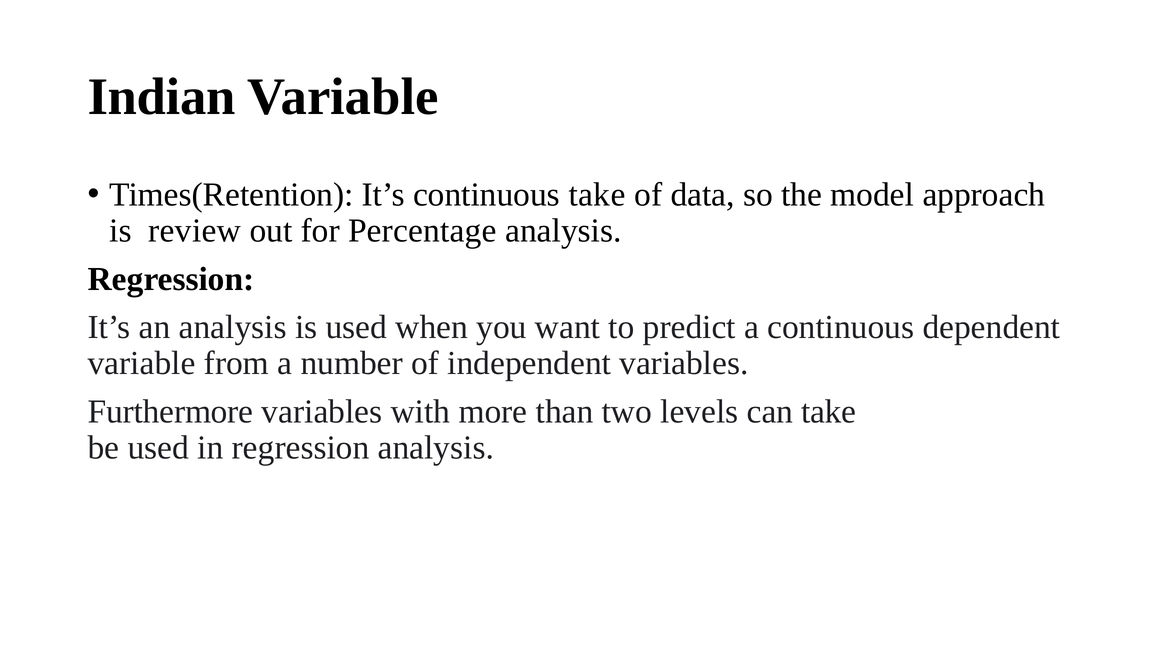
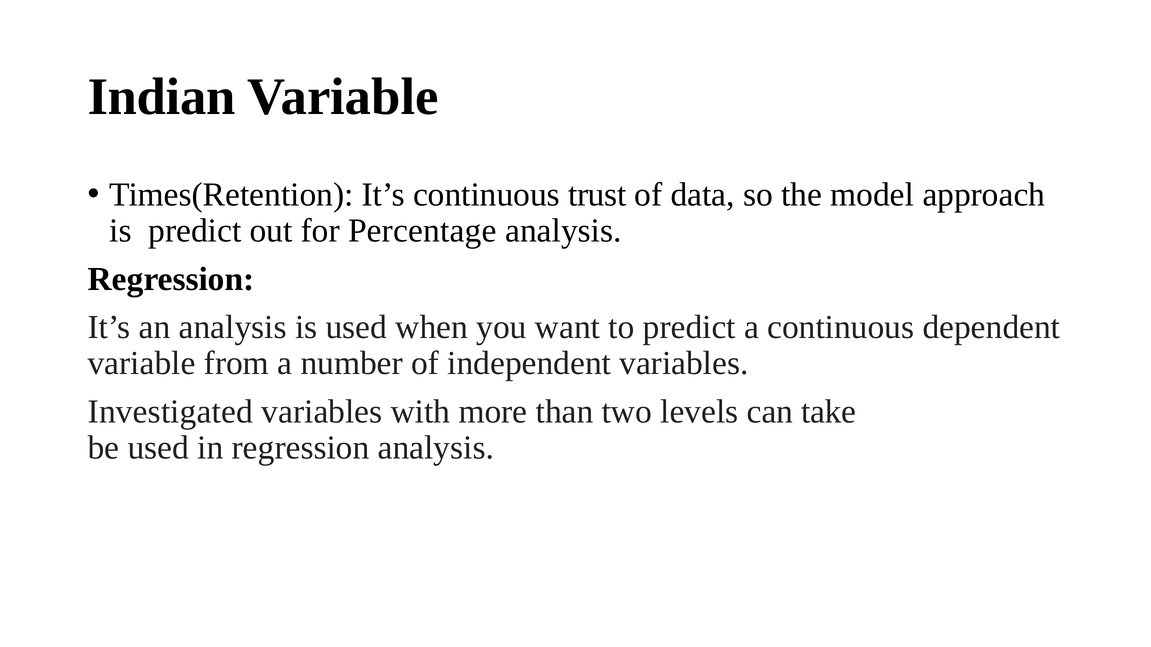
continuous take: take -> trust
is review: review -> predict
Furthermore: Furthermore -> Investigated
